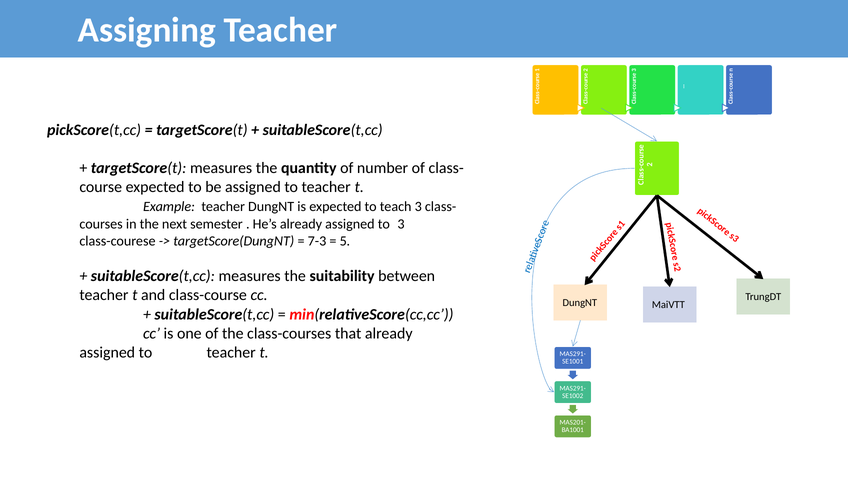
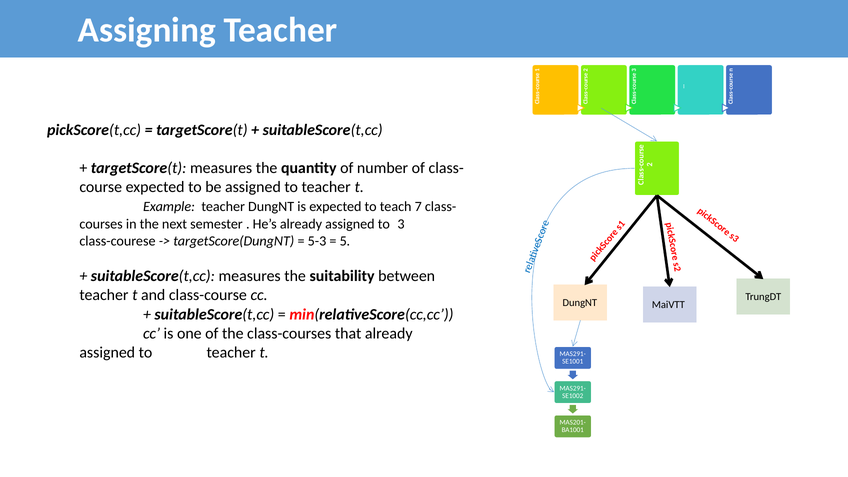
teach 3: 3 -> 7
7-3: 7-3 -> 5-3
